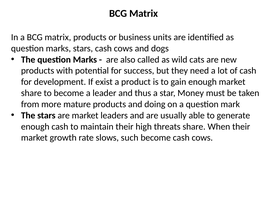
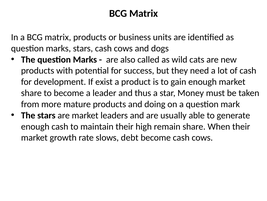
threats: threats -> remain
such: such -> debt
